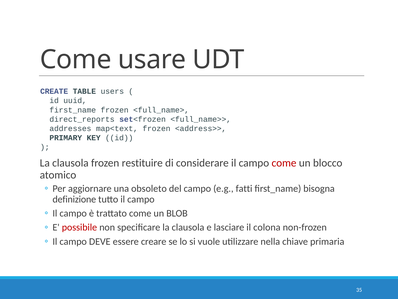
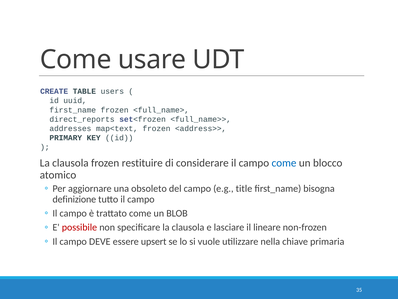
come at (284, 163) colour: red -> blue
fatti: fatti -> title
colona: colona -> lineare
creare: creare -> upsert
